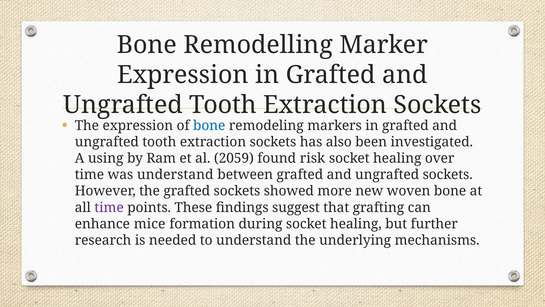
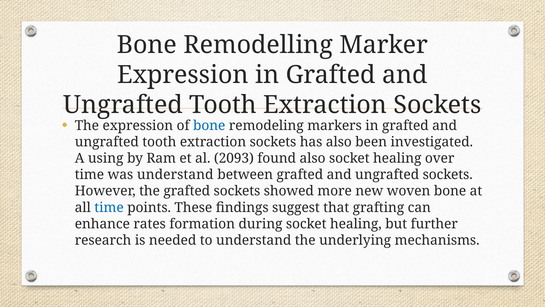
2059: 2059 -> 2093
found risk: risk -> also
time at (109, 207) colour: purple -> blue
mice: mice -> rates
